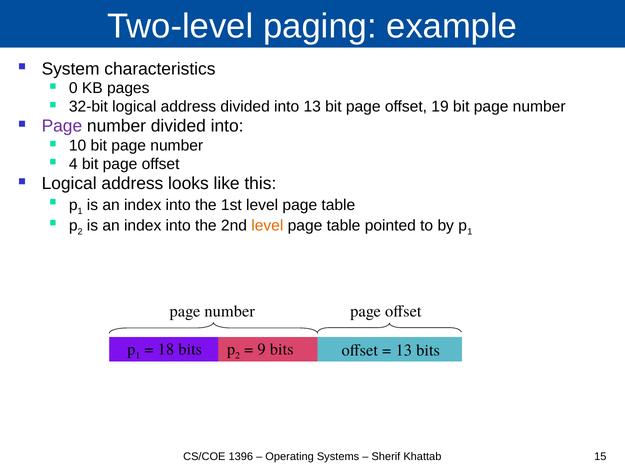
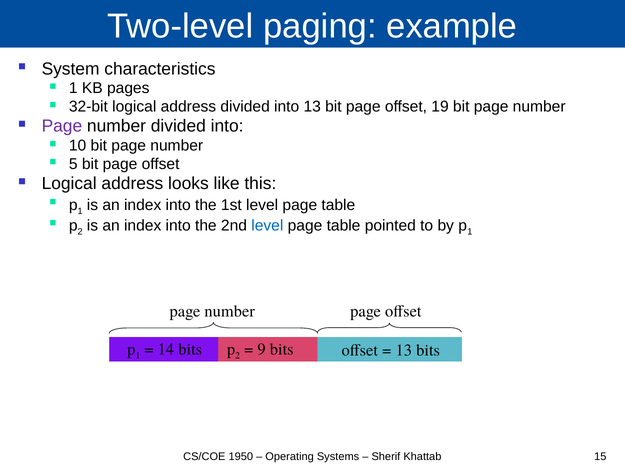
0 at (73, 88): 0 -> 1
4: 4 -> 5
level at (267, 226) colour: orange -> blue
18: 18 -> 14
1396: 1396 -> 1950
